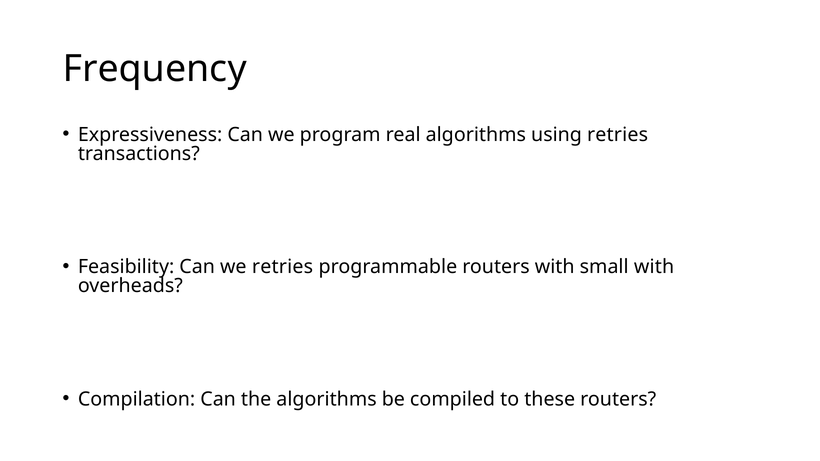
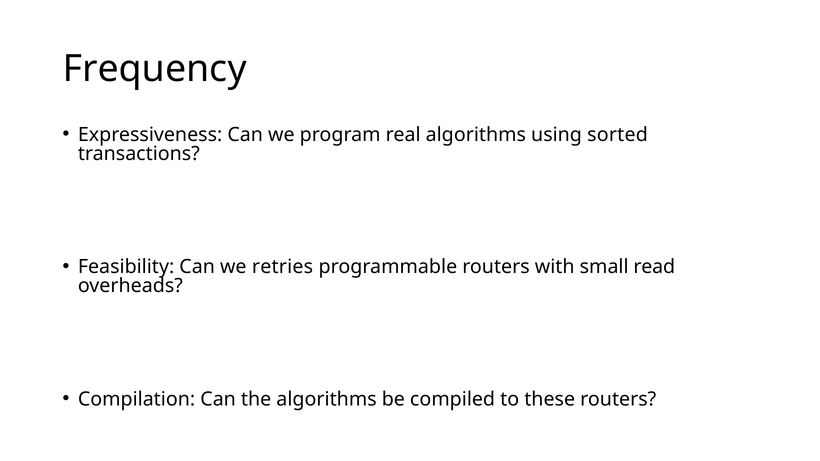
using retries: retries -> sorted
small with: with -> read
